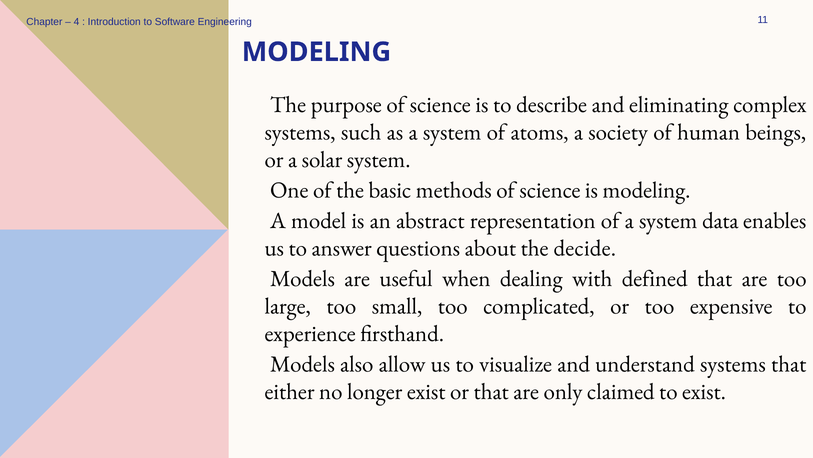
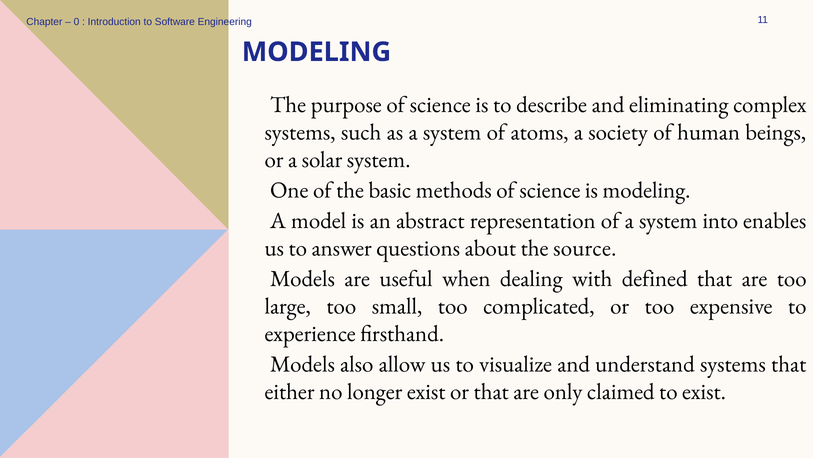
4: 4 -> 0
data: data -> into
decide: decide -> source
